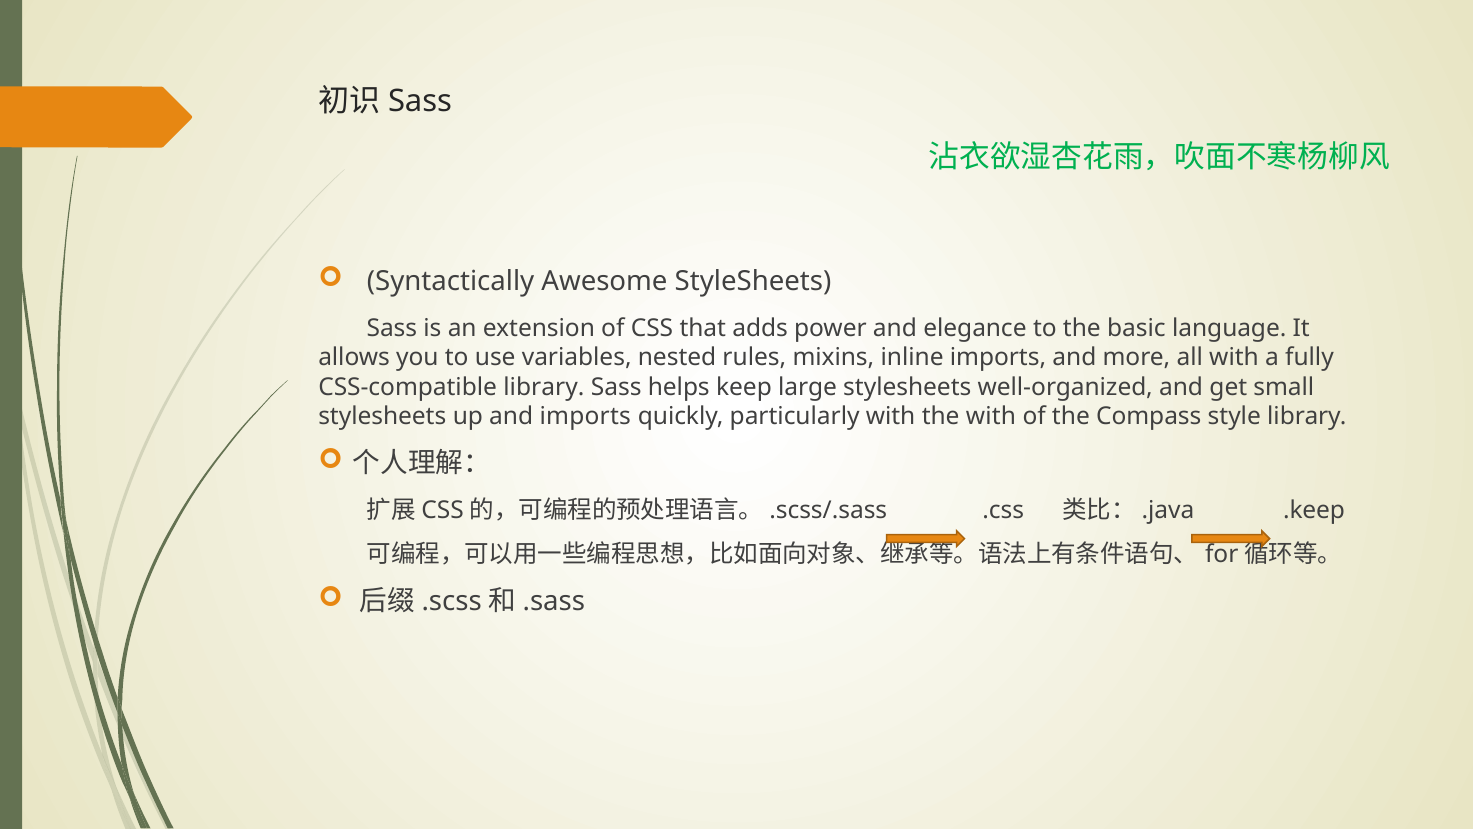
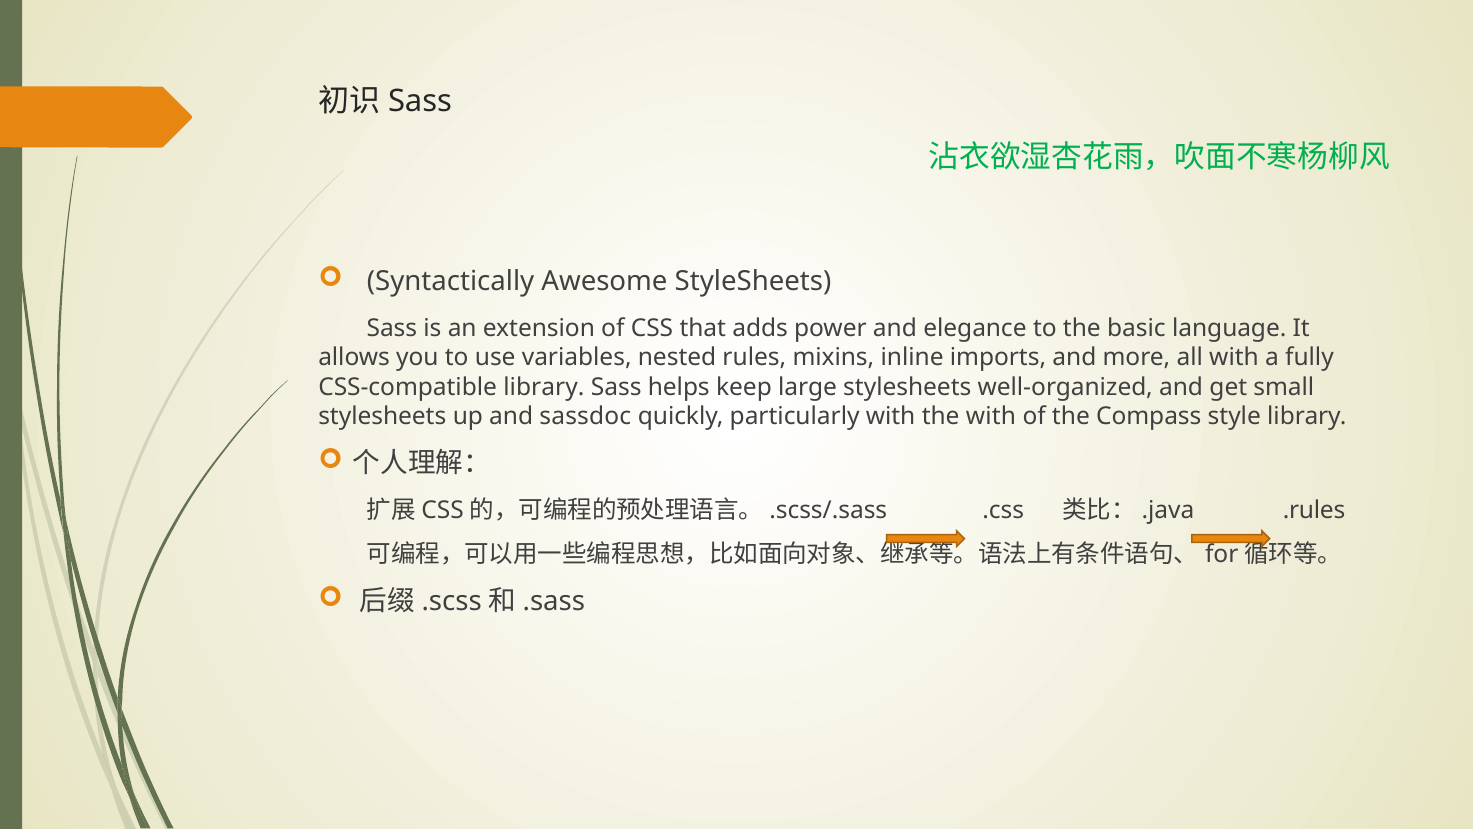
and imports: imports -> sassdoc
.keep: .keep -> .rules
